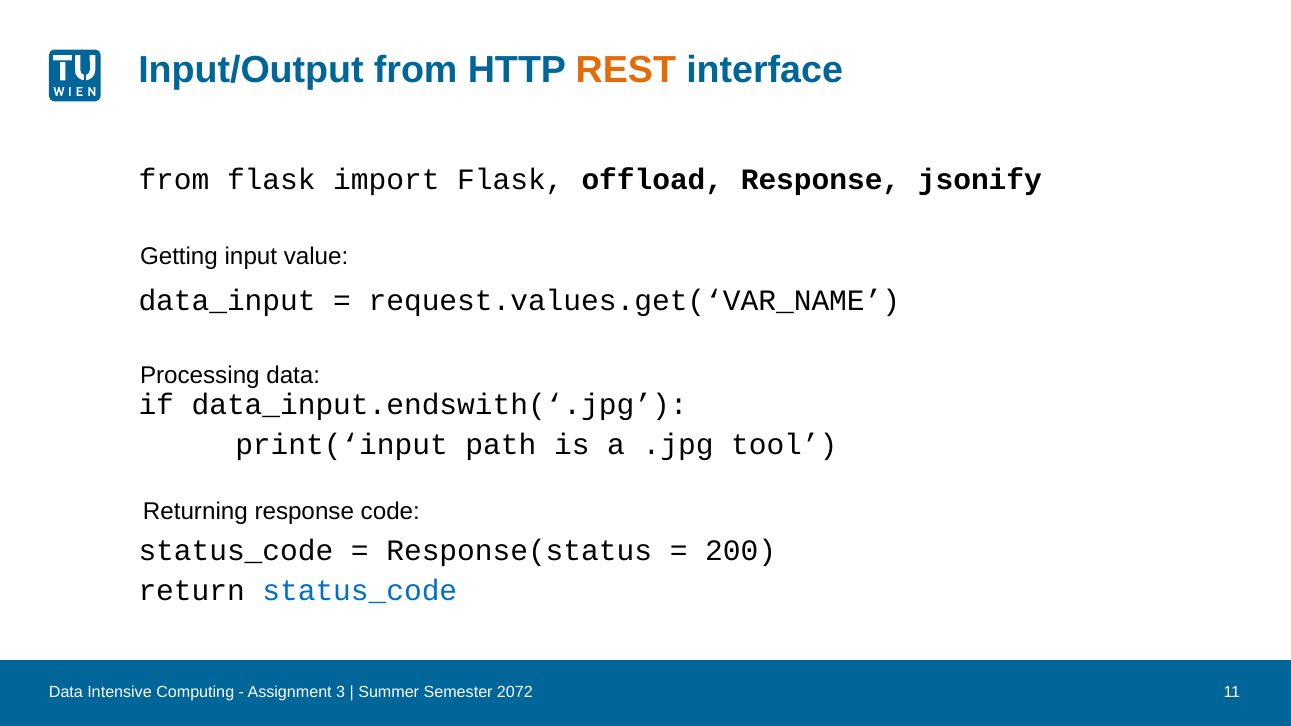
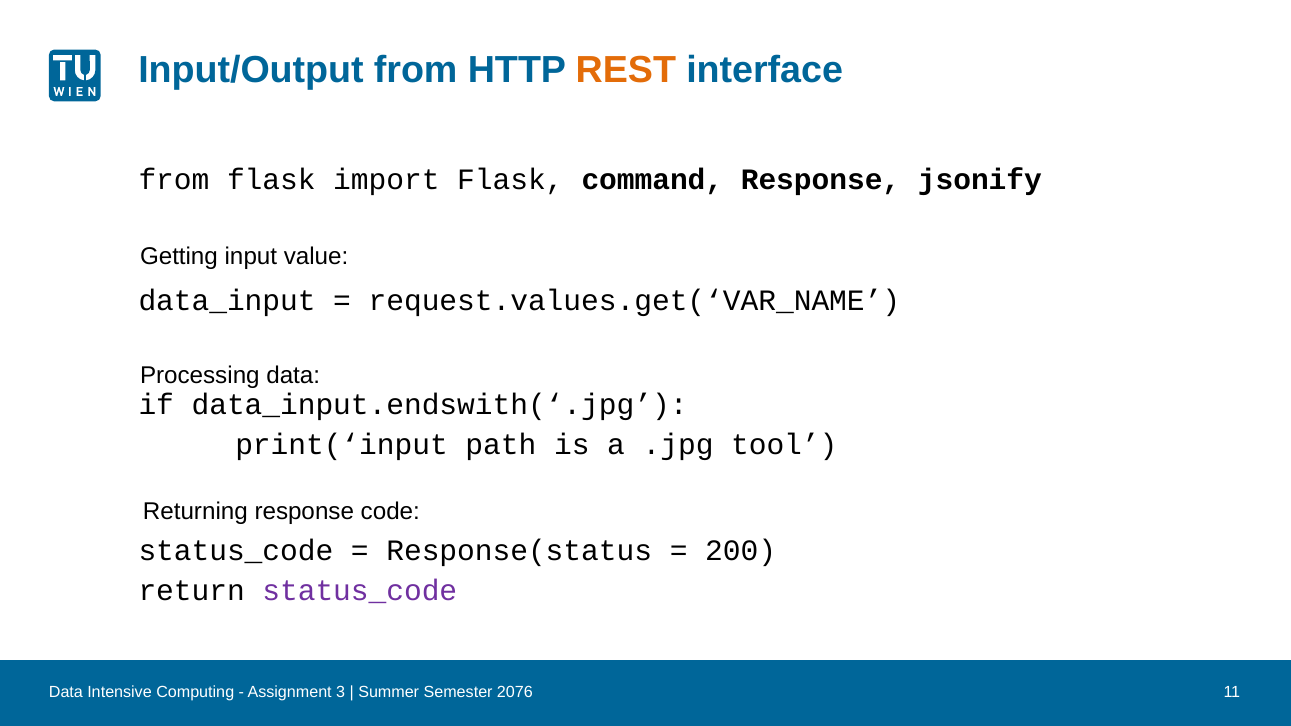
offload: offload -> command
status_code at (360, 591) colour: blue -> purple
2072: 2072 -> 2076
